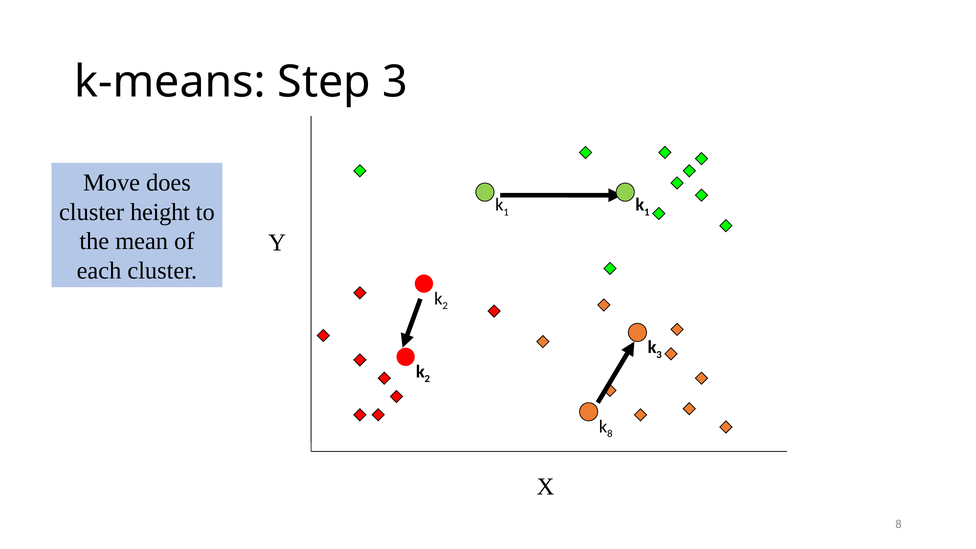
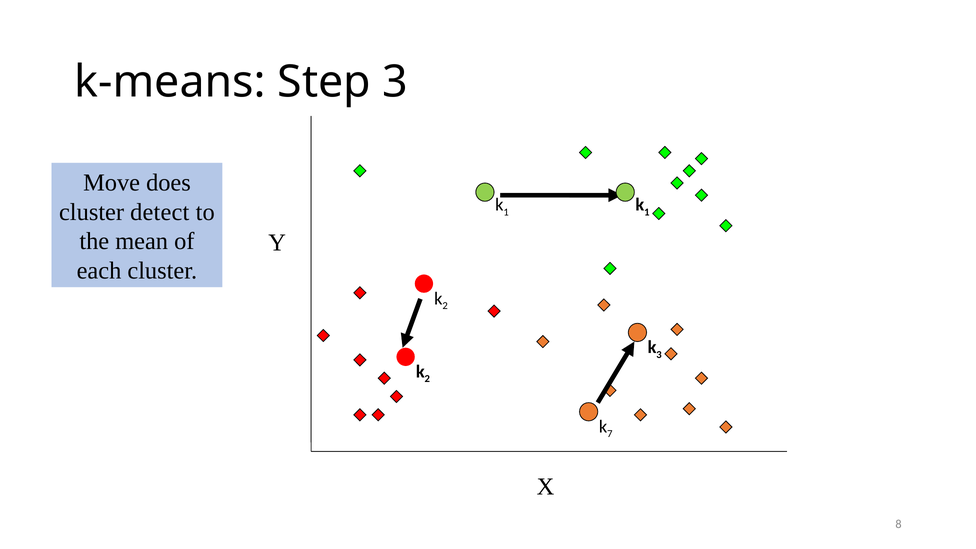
height: height -> detect
8 at (610, 434): 8 -> 7
